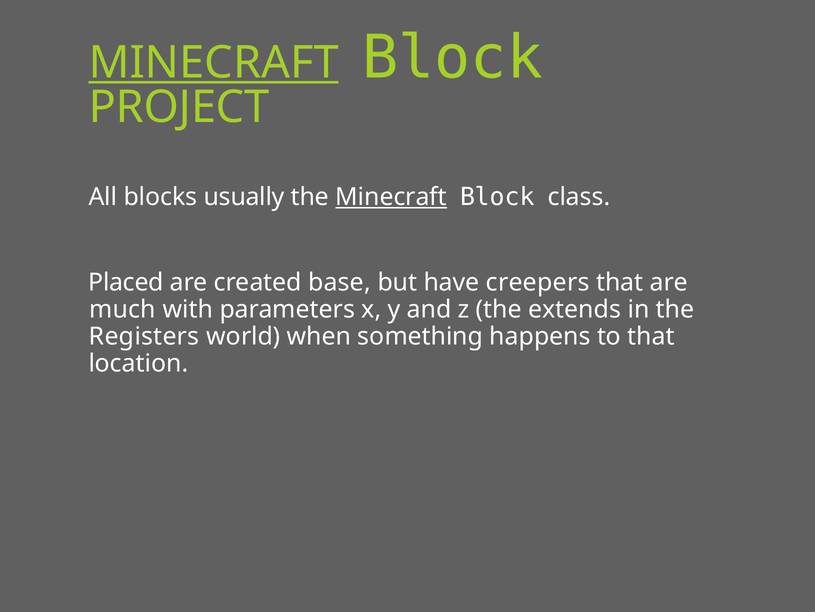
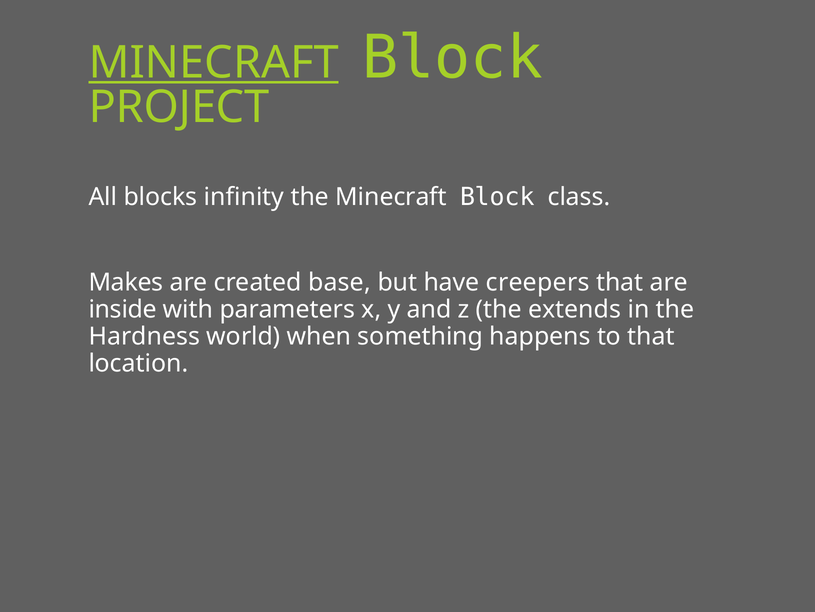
usually: usually -> infinity
Minecraft at (391, 197) underline: present -> none
Placed: Placed -> Makes
much: much -> inside
Registers: Registers -> Hardness
